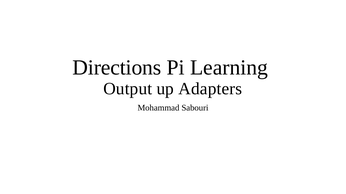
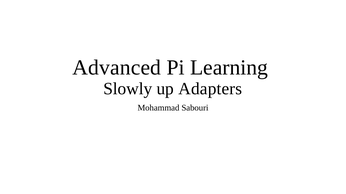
Directions: Directions -> Advanced
Output: Output -> Slowly
